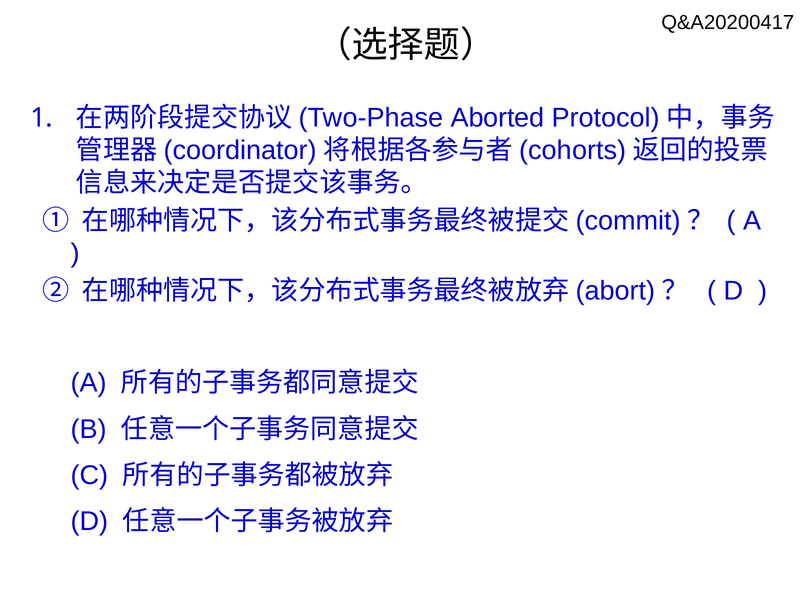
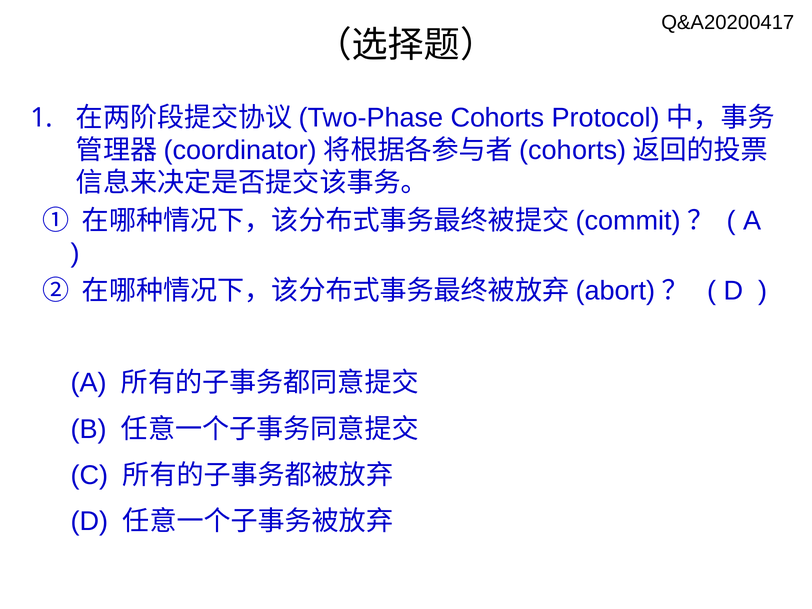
Aborted: Aborted -> Cohorts
